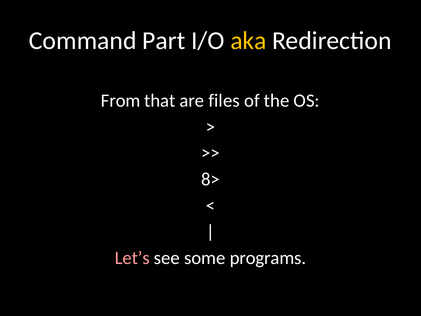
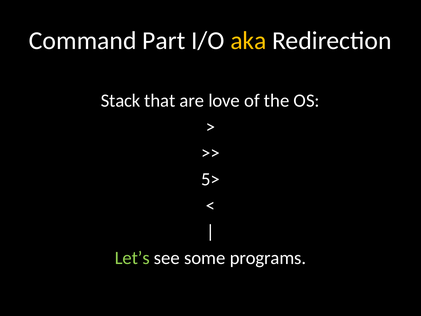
From: From -> Stack
files: files -> love
8>: 8> -> 5>
Let’s colour: pink -> light green
